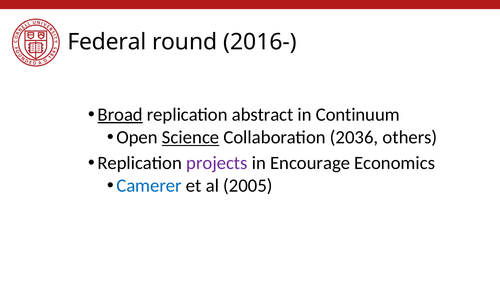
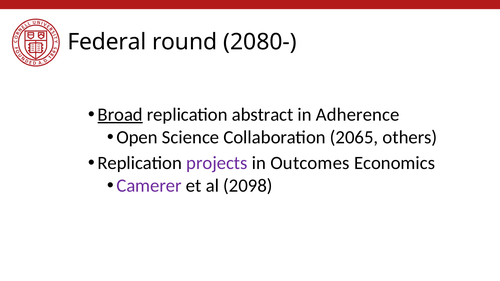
2016-: 2016- -> 2080-
Continuum: Continuum -> Adherence
Science underline: present -> none
2036: 2036 -> 2065
Encourage: Encourage -> Outcomes
Camerer colour: blue -> purple
2005: 2005 -> 2098
